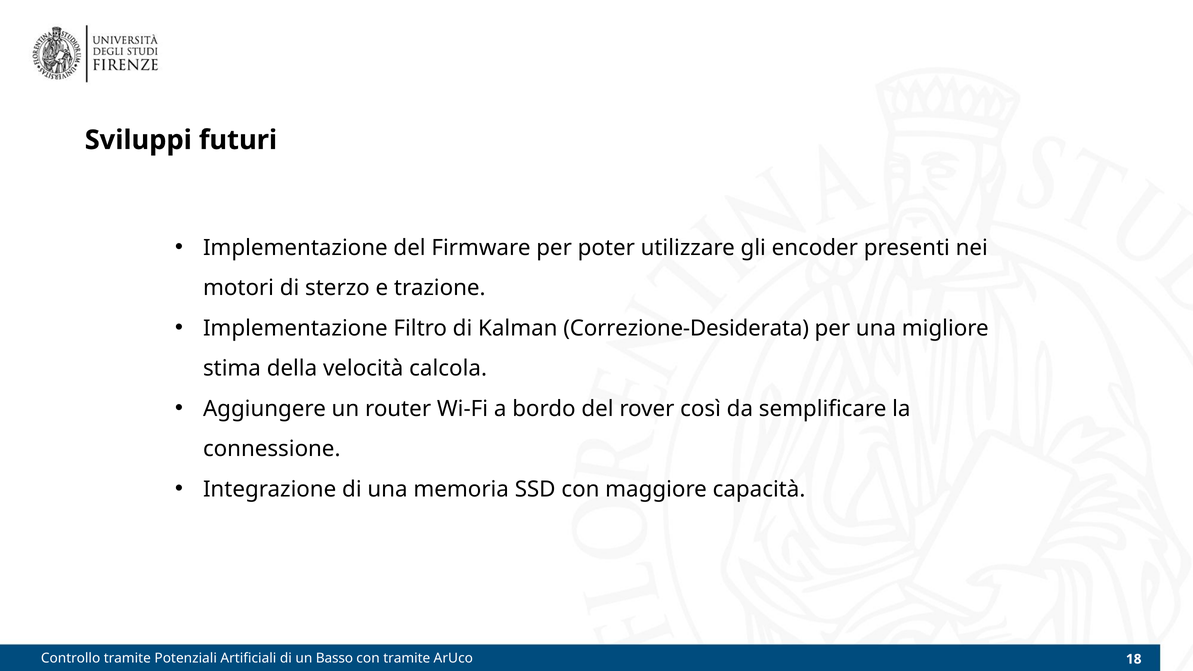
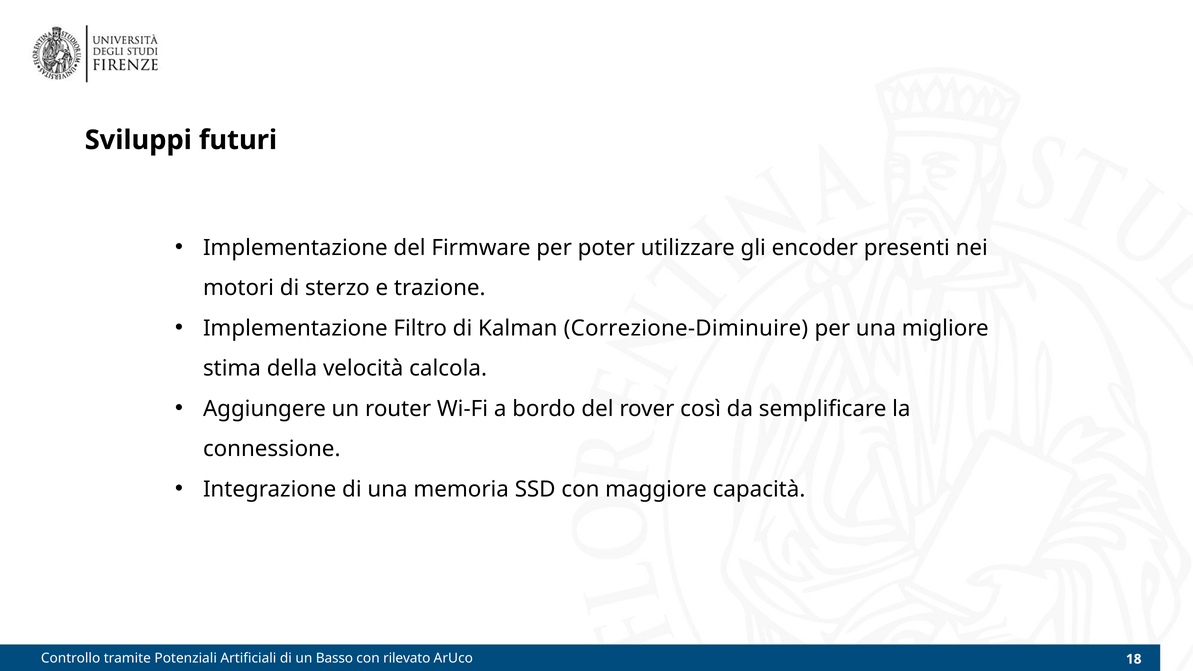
Correzione-Desiderata: Correzione-Desiderata -> Correzione-Diminuire
con tramite: tramite -> rilevato
